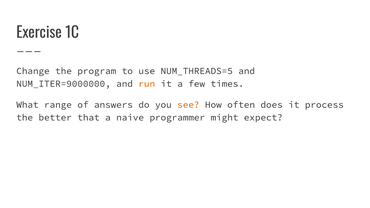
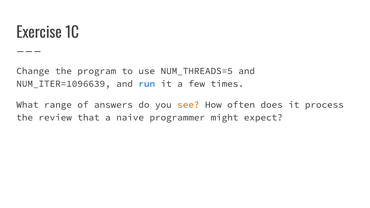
NUM_ITER=9000000: NUM_ITER=9000000 -> NUM_ITER=1096639
run colour: orange -> blue
better: better -> review
